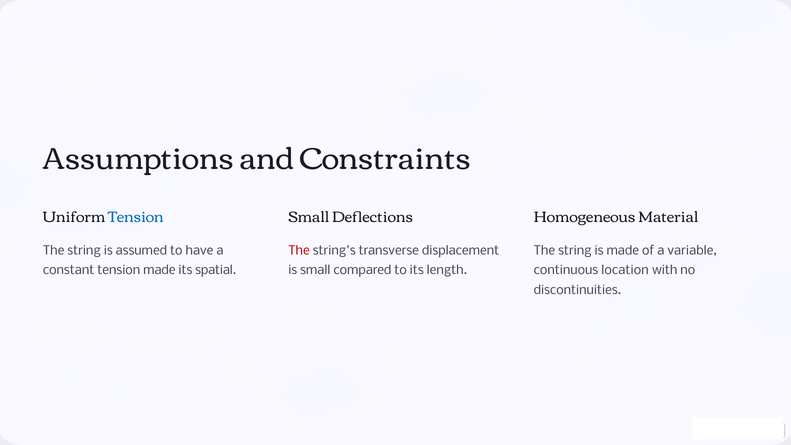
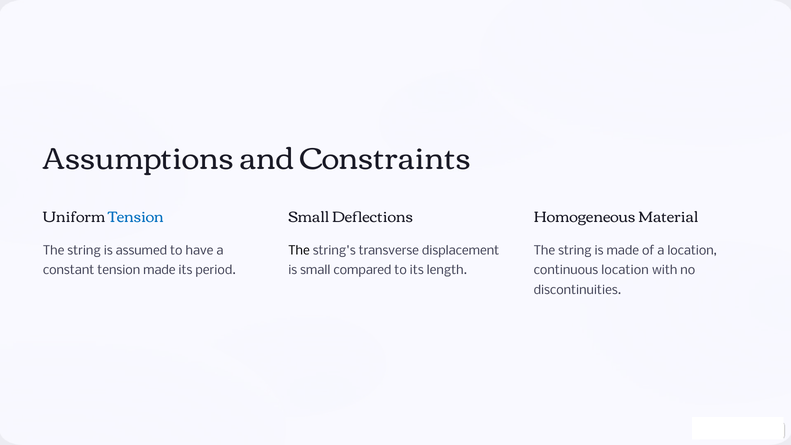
The at (299, 251) colour: red -> black
a variable: variable -> location
spatial: spatial -> period
